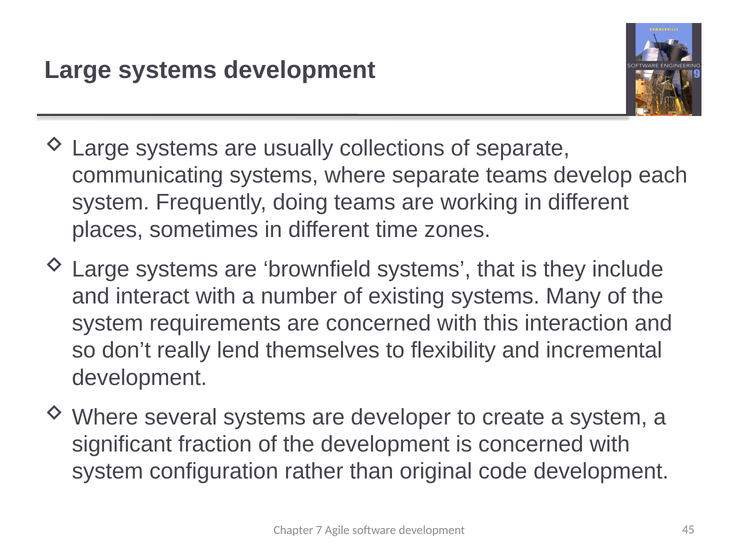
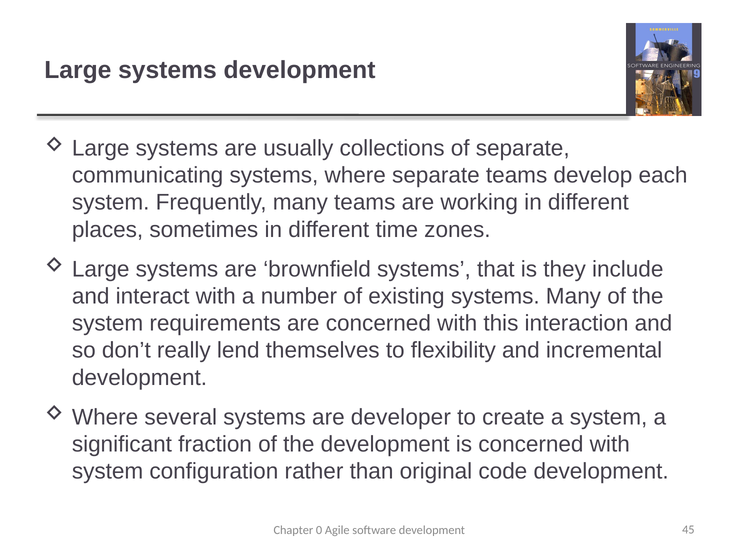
Frequently doing: doing -> many
7: 7 -> 0
